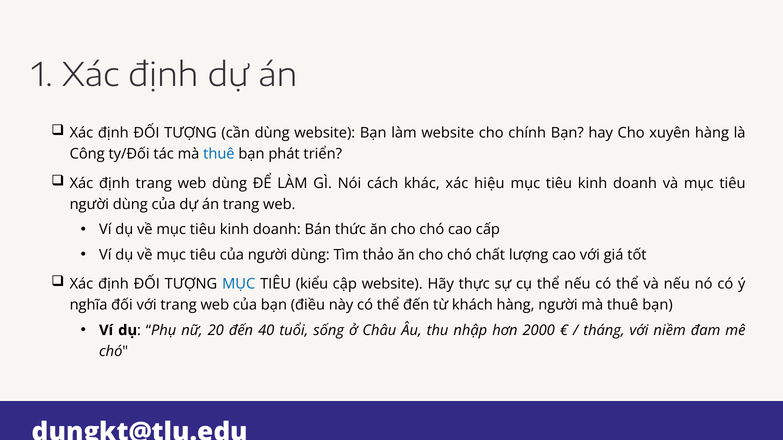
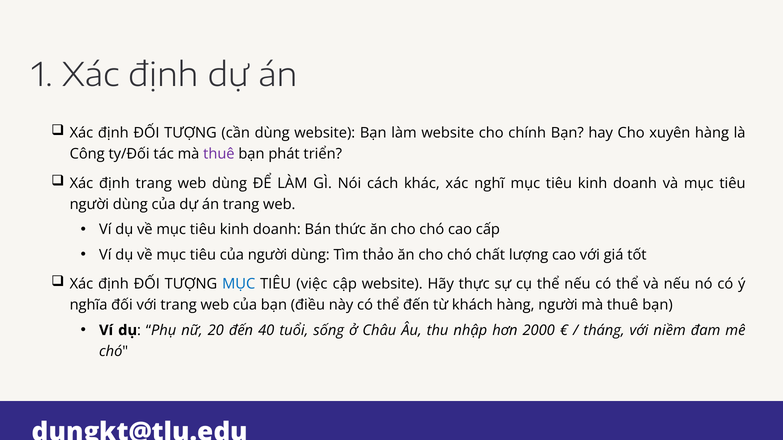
thuê at (219, 154) colour: blue -> purple
hiệu: hiệu -> nghĩ
kiểu: kiểu -> việc
